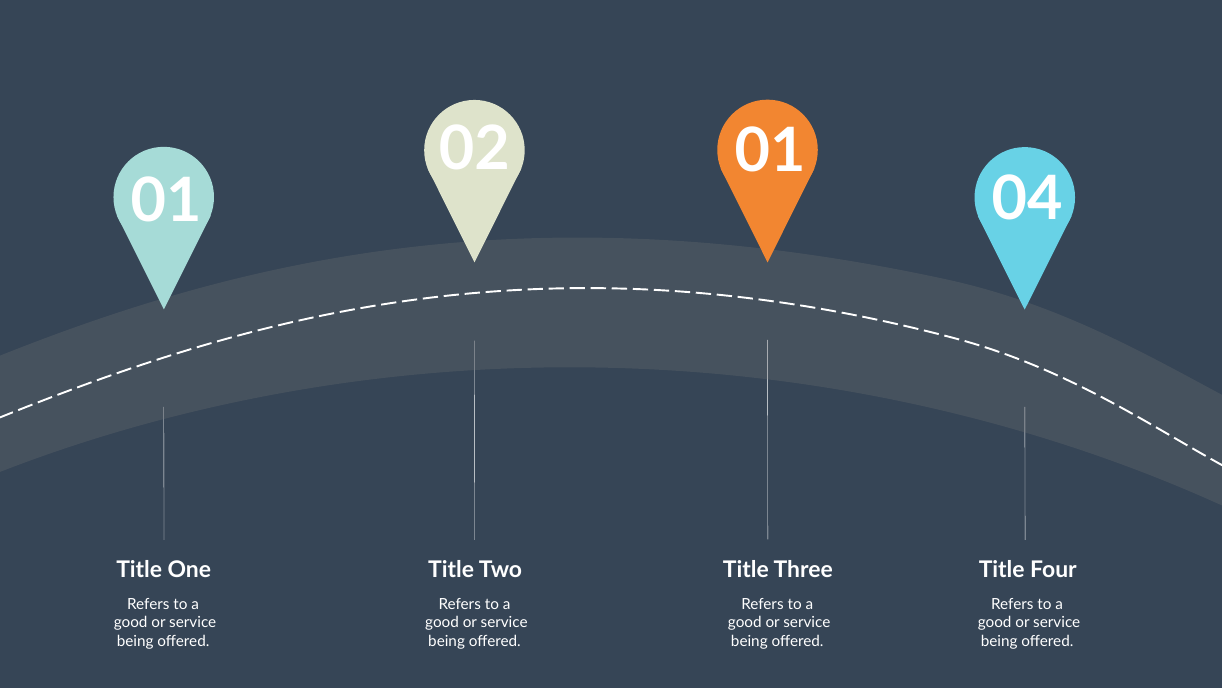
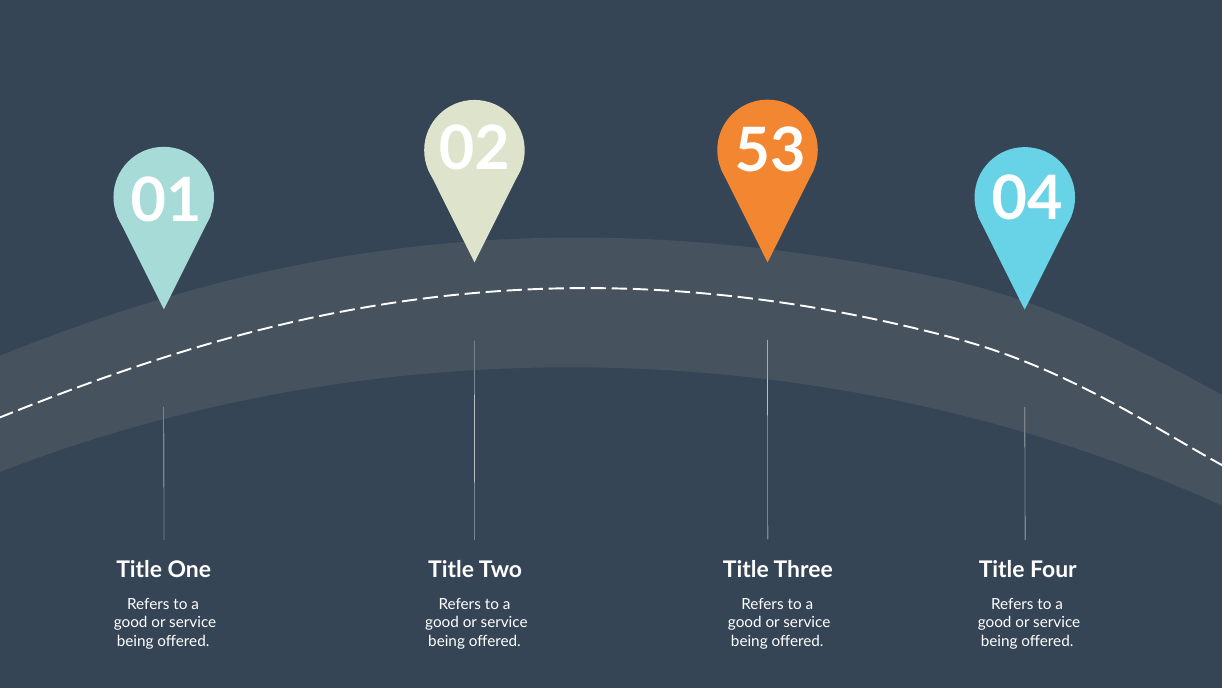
02 01: 01 -> 53
